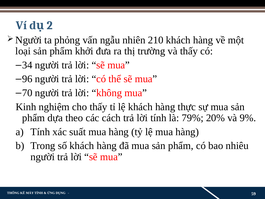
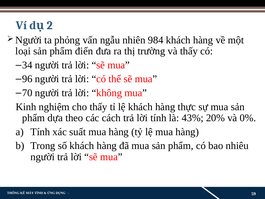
210: 210 -> 984
khởi: khởi -> điển
79%: 79% -> 43%
9%: 9% -> 0%
